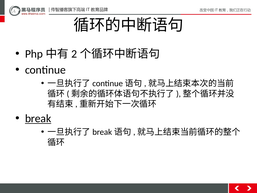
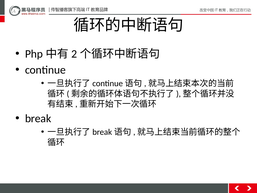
break underline: present -> none
